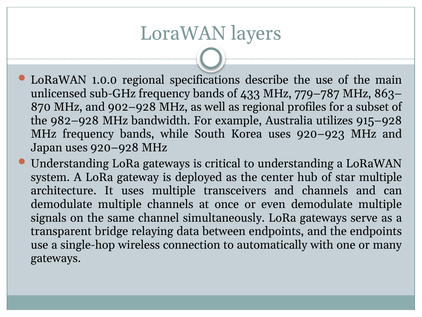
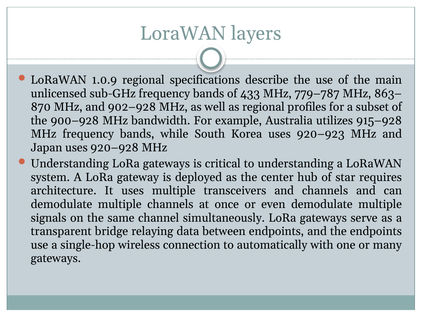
1.0.0: 1.0.0 -> 1.0.9
982–928: 982–928 -> 900–928
star multiple: multiple -> requires
